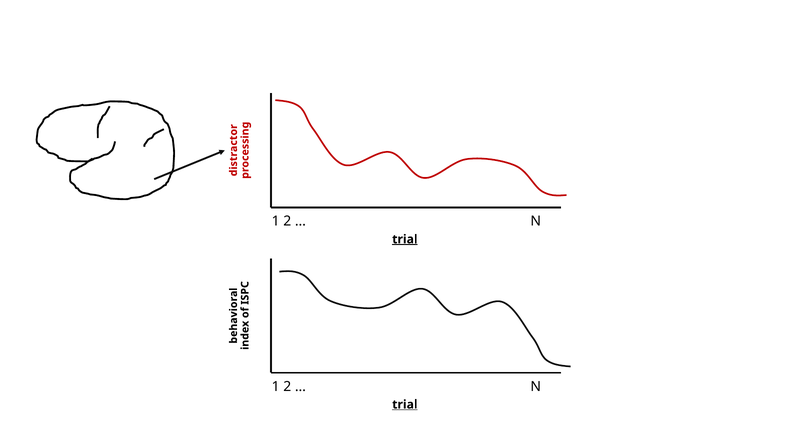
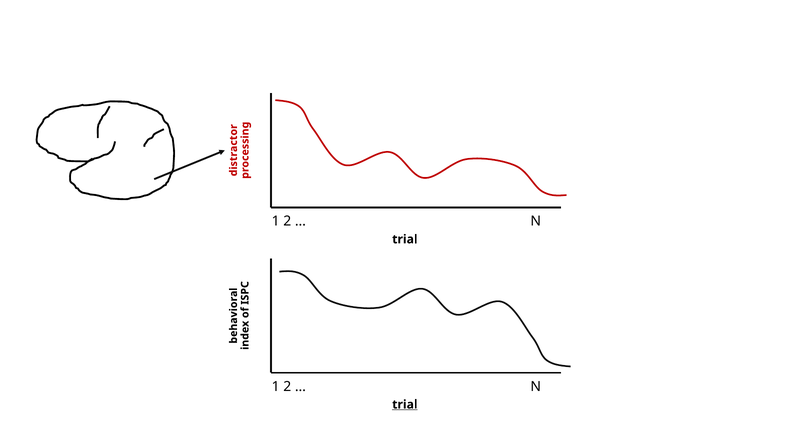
trial at (405, 239) underline: present -> none
